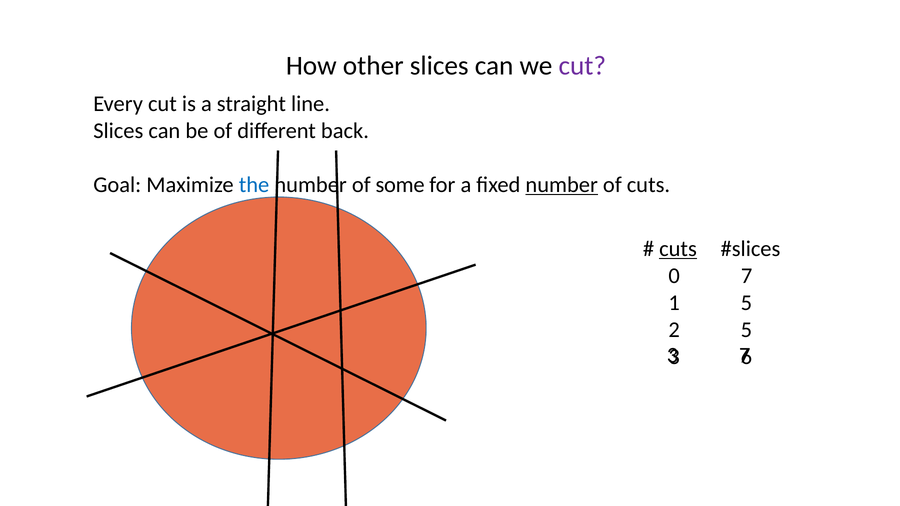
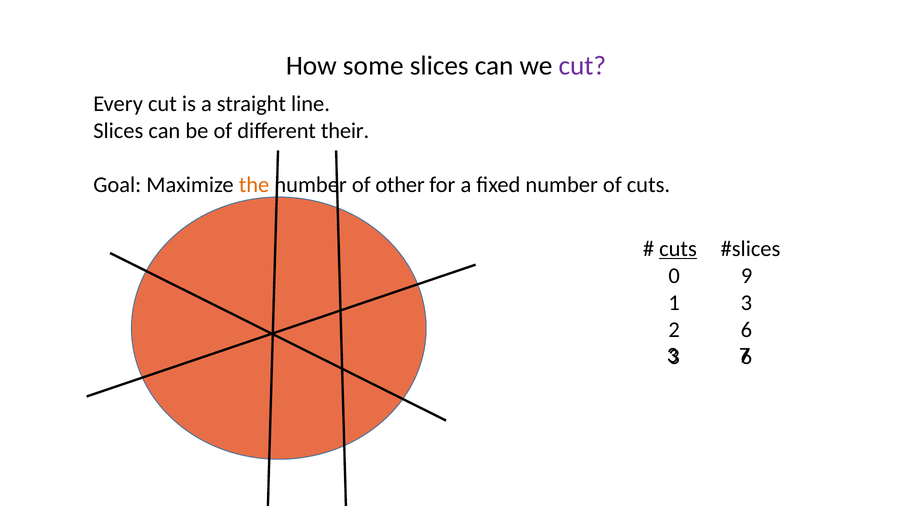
other: other -> some
back: back -> their
the colour: blue -> orange
some: some -> other
number at (562, 185) underline: present -> none
0 7: 7 -> 9
1 5: 5 -> 3
2 5: 5 -> 6
